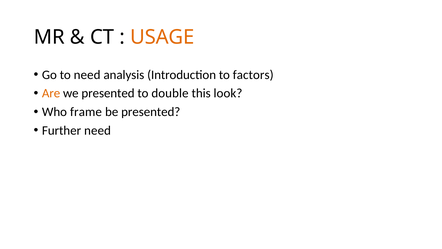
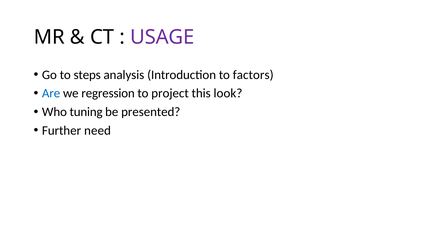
USAGE colour: orange -> purple
to need: need -> steps
Are colour: orange -> blue
we presented: presented -> regression
double: double -> project
frame: frame -> tuning
